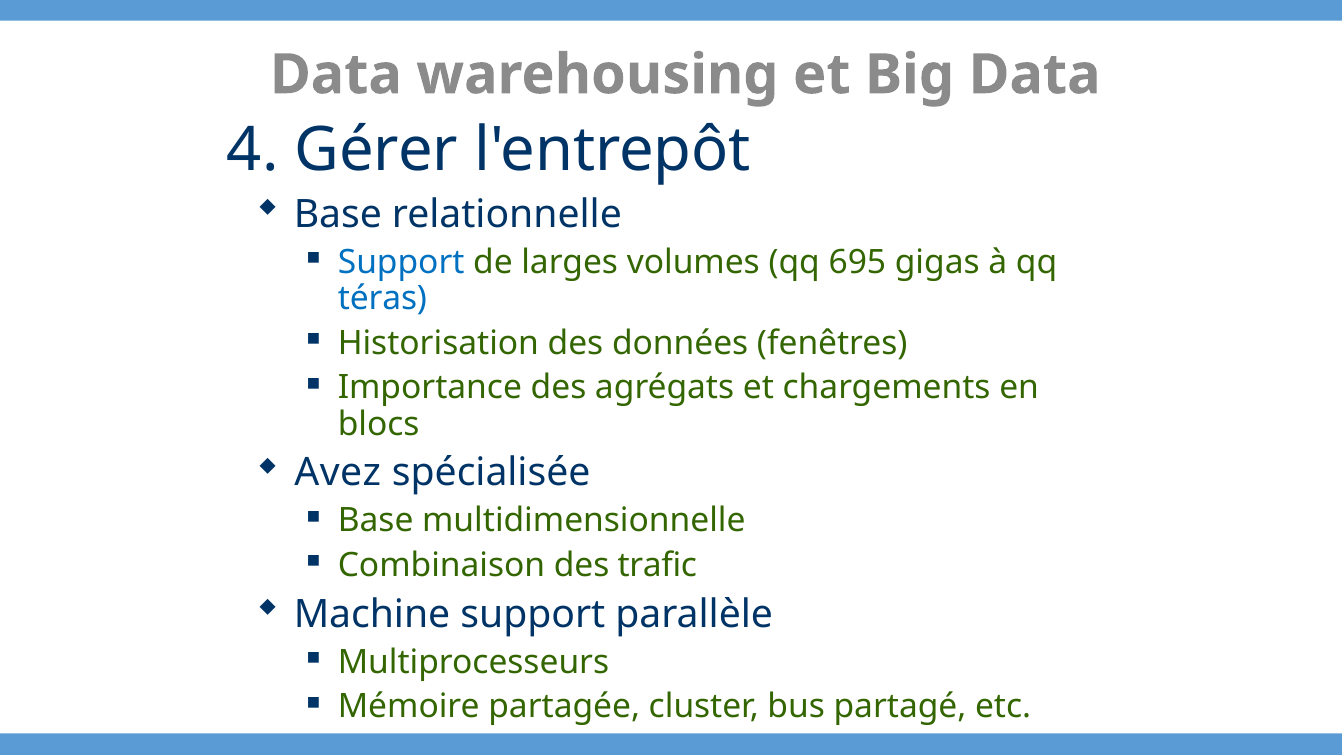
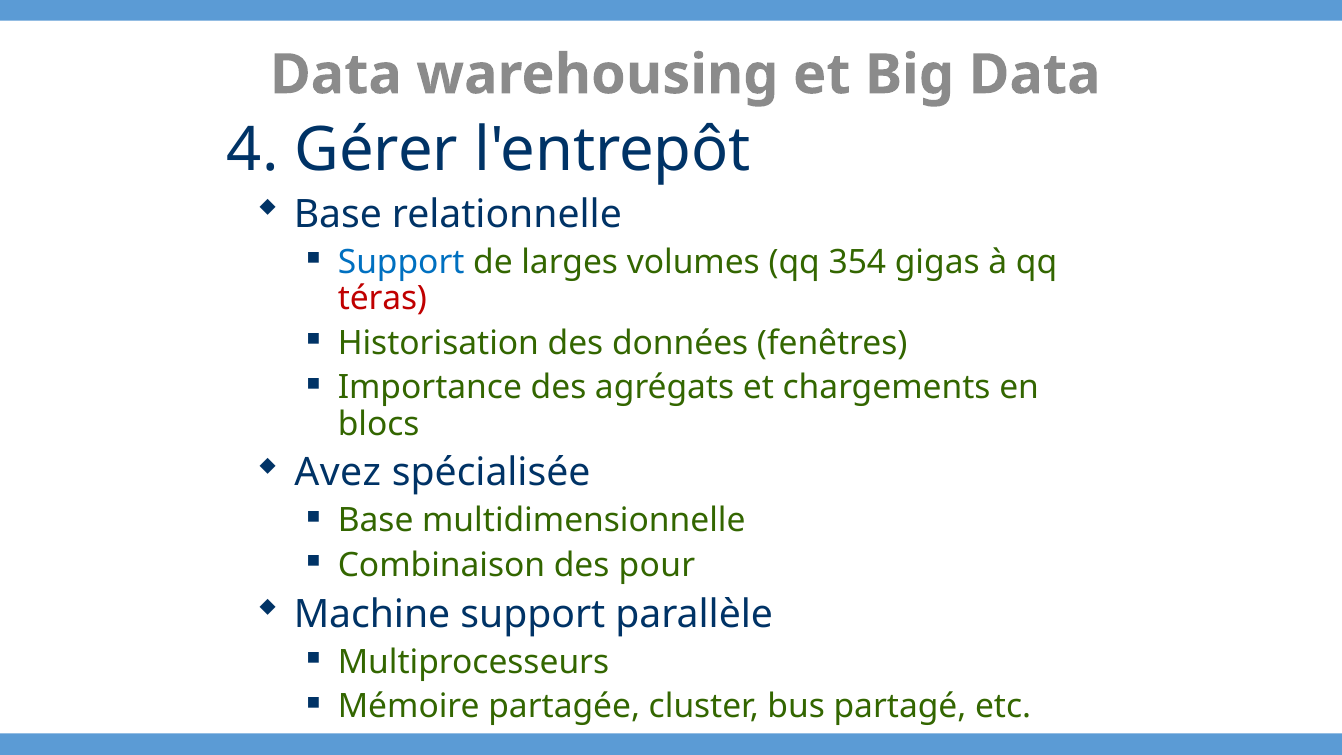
695: 695 -> 354
téras colour: blue -> red
trafic: trafic -> pour
